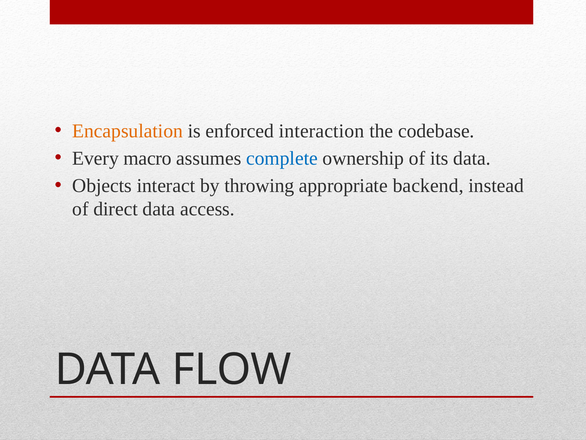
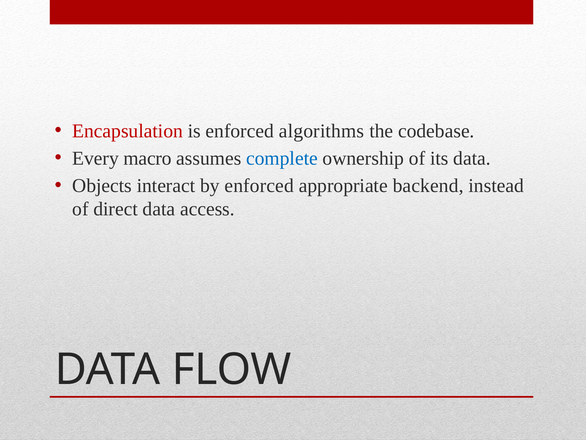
Encapsulation colour: orange -> red
interaction: interaction -> algorithms
by throwing: throwing -> enforced
